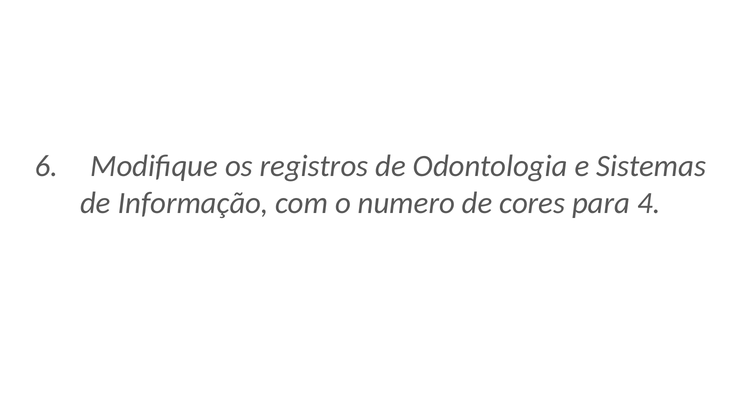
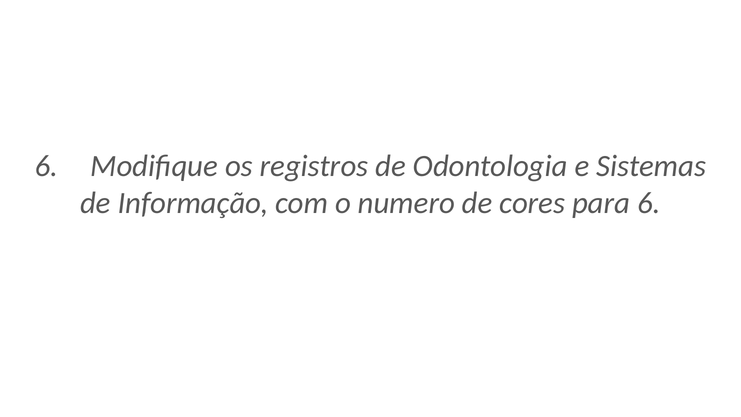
para 4: 4 -> 6
